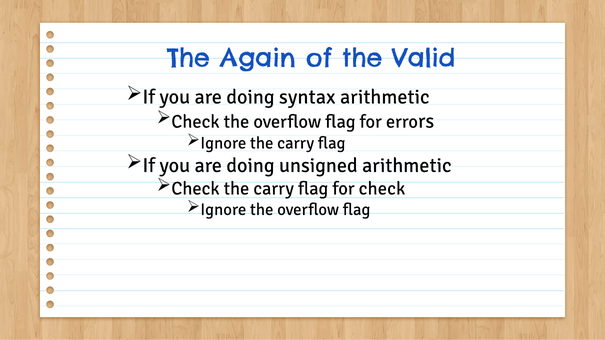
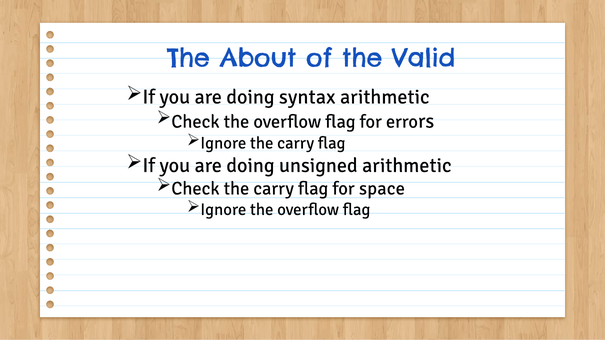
Again: Again -> About
for check: check -> space
